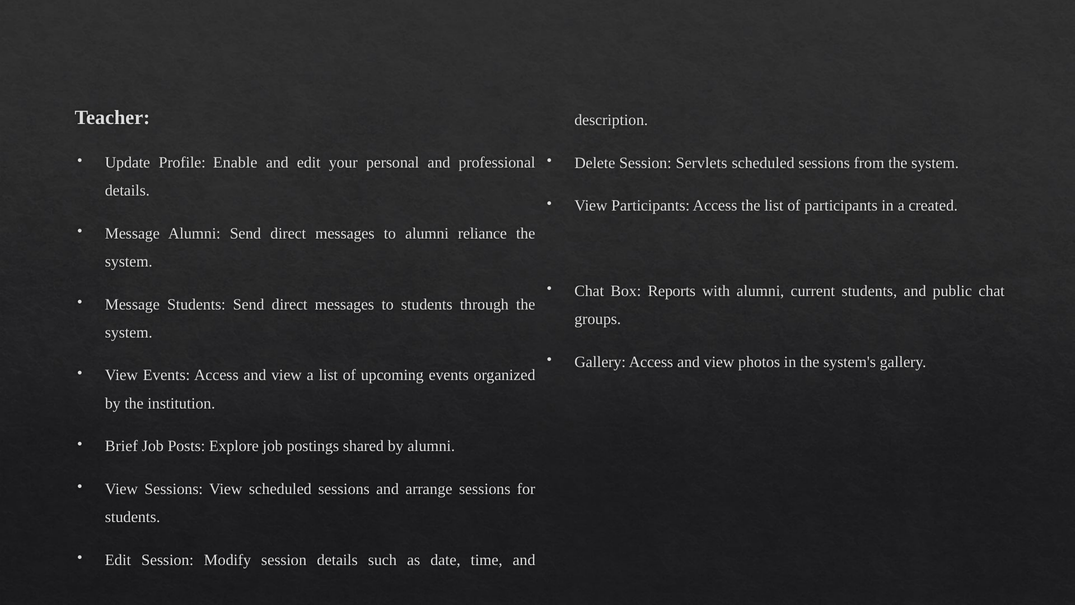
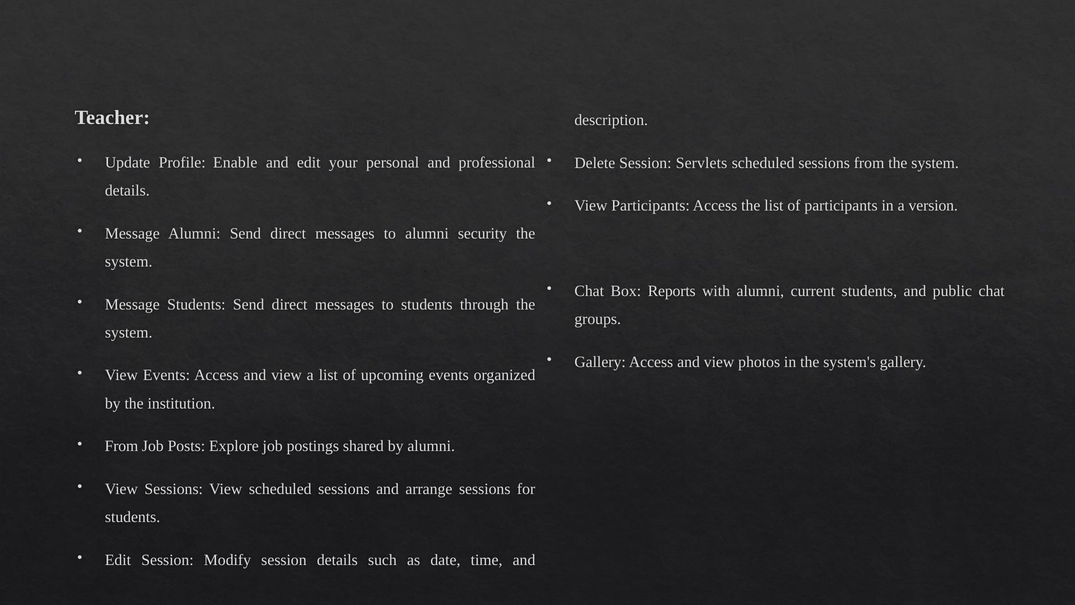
created: created -> version
reliance: reliance -> security
Brief at (121, 446): Brief -> From
